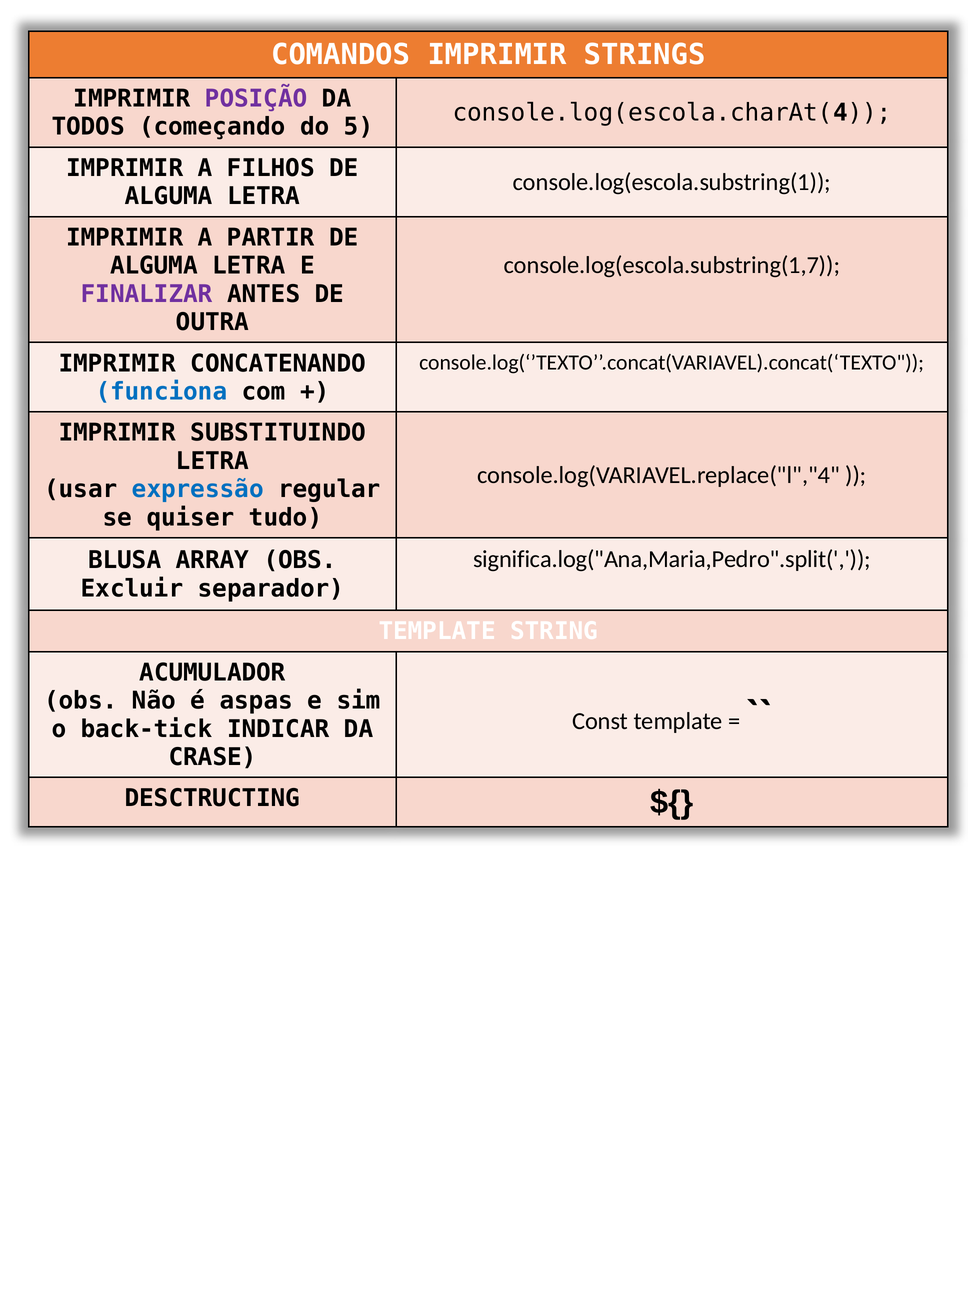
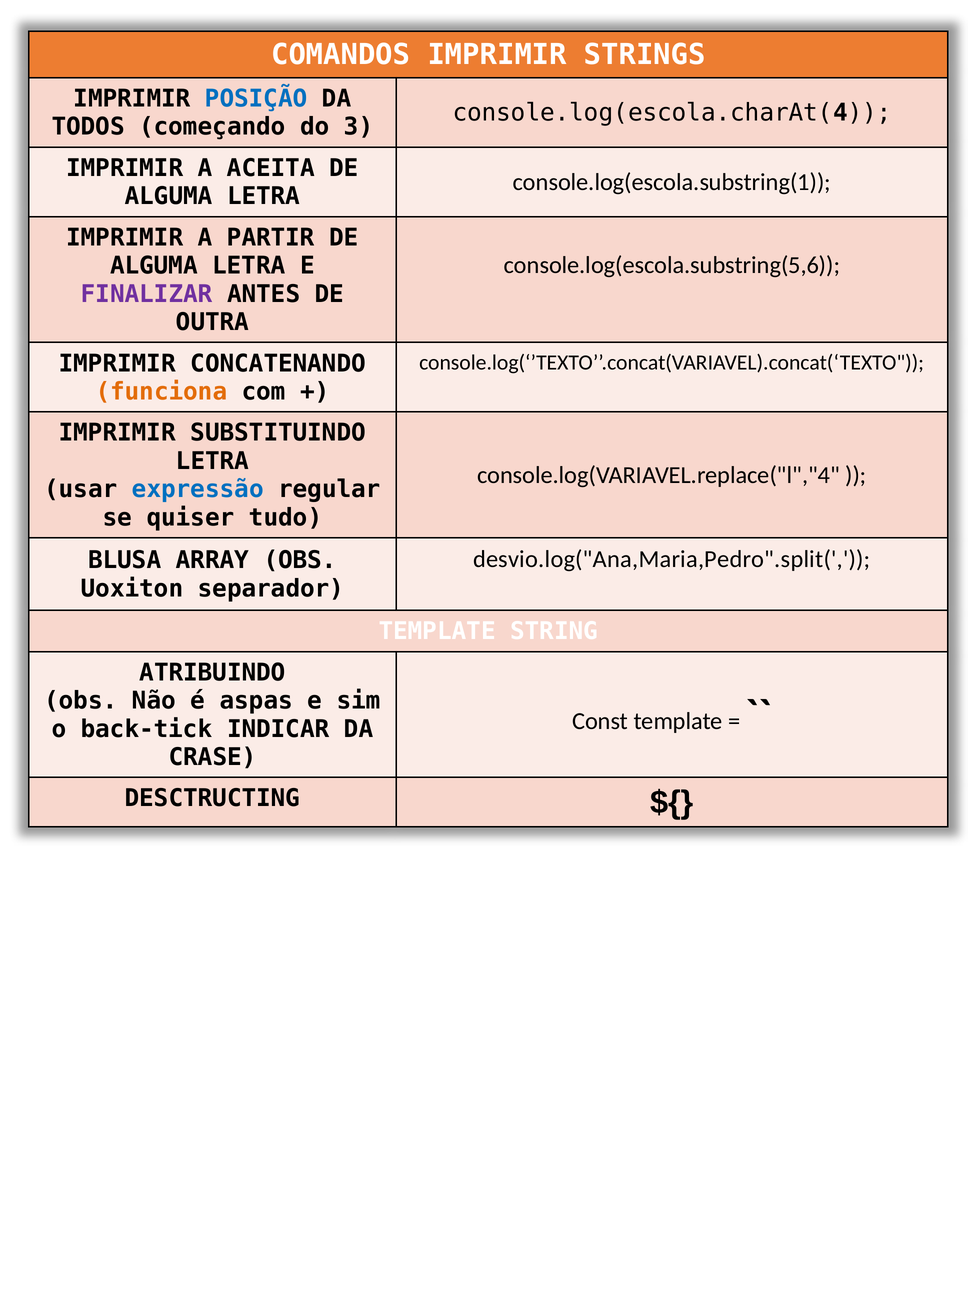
POSIÇÃO colour: purple -> blue
5: 5 -> 3
FILHOS: FILHOS -> ACEITA
console.log(escola.substring(1,7: console.log(escola.substring(1,7 -> console.log(escola.substring(5,6
funciona colour: blue -> orange
significa.log("Ana,Maria,Pedro".split(: significa.log("Ana,Maria,Pedro".split( -> desvio.log("Ana,Maria,Pedro".split(
Excluir: Excluir -> Uoxiton
ACUMULADOR: ACUMULADOR -> ATRIBUINDO
